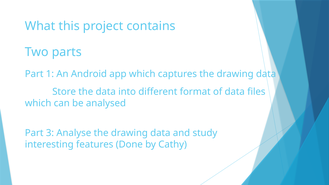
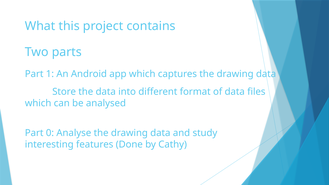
3: 3 -> 0
